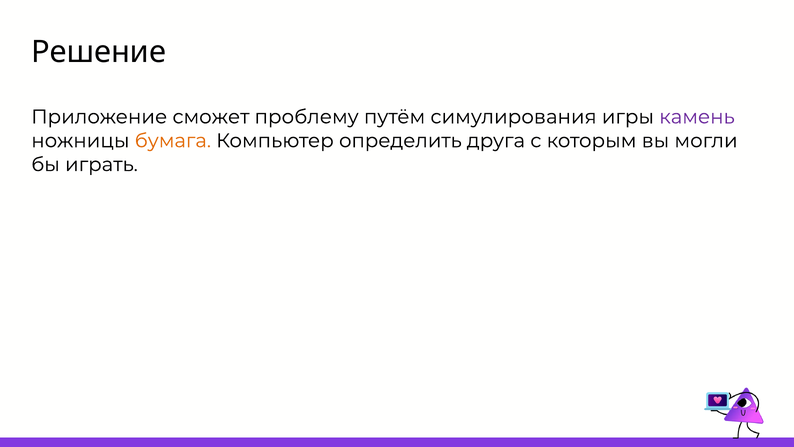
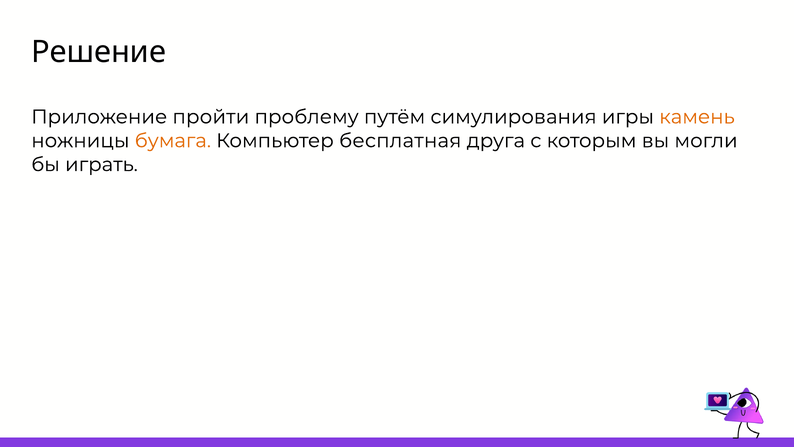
сможет: сможет -> пройти
камень colour: purple -> orange
определить: определить -> бесплатная
